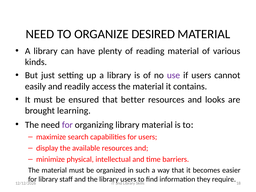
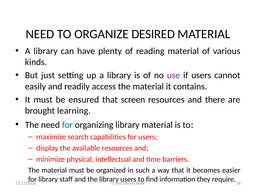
better: better -> screen
looks: looks -> there
for at (67, 125) colour: purple -> blue
